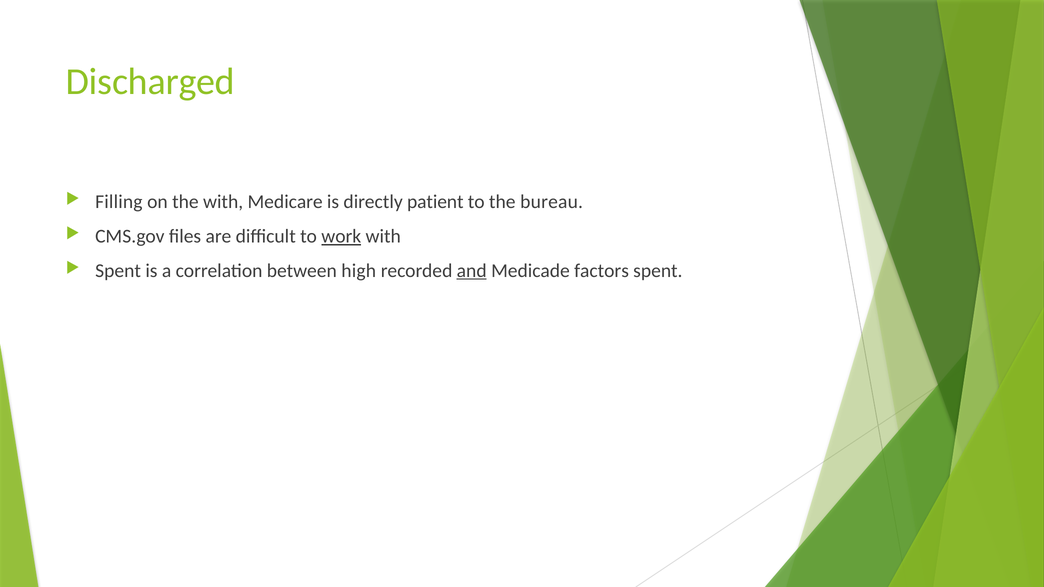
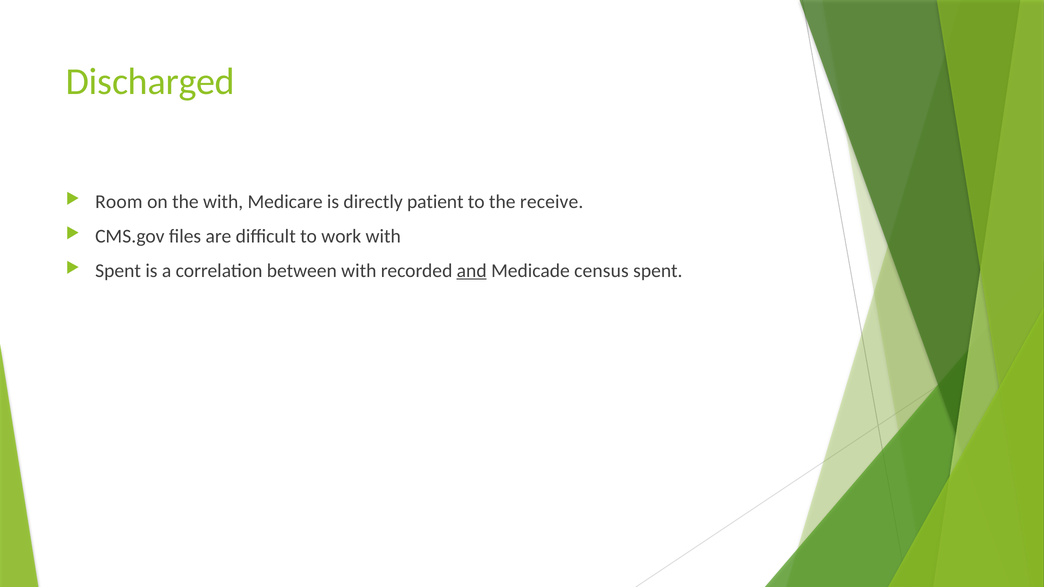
Filling: Filling -> Room
bureau: bureau -> receive
work underline: present -> none
between high: high -> with
factors: factors -> census
